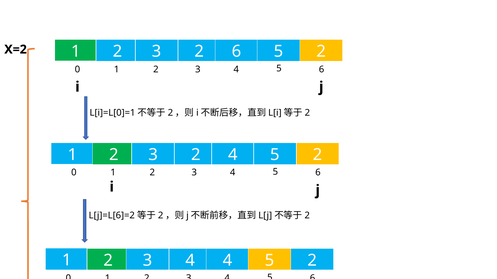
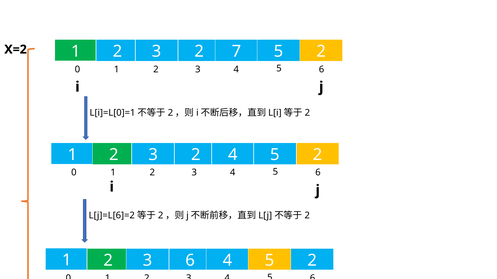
2 6: 6 -> 7
4 at (190, 261): 4 -> 6
